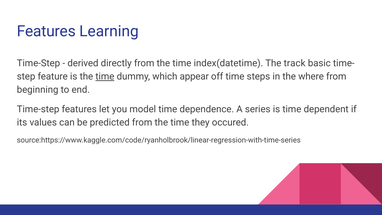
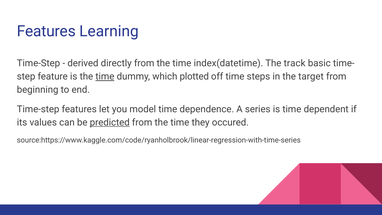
appear: appear -> plotted
where: where -> target
predicted underline: none -> present
